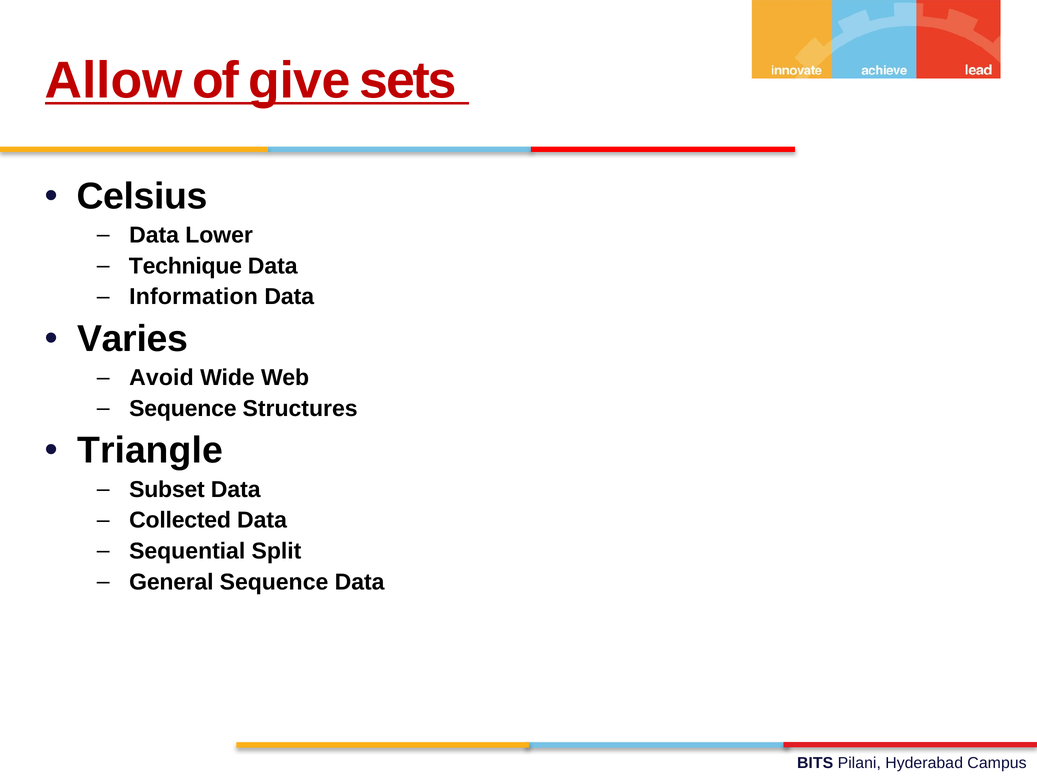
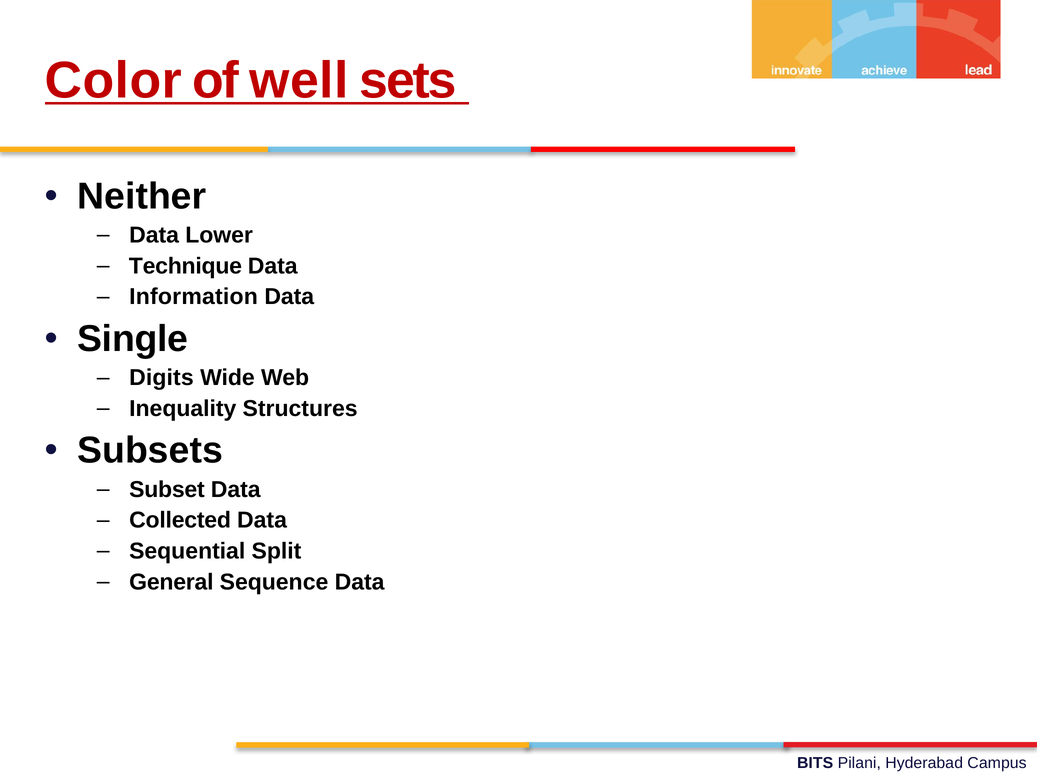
Allow: Allow -> Color
give: give -> well
Celsius: Celsius -> Neither
Varies: Varies -> Single
Avoid: Avoid -> Digits
Sequence at (183, 409): Sequence -> Inequality
Triangle: Triangle -> Subsets
